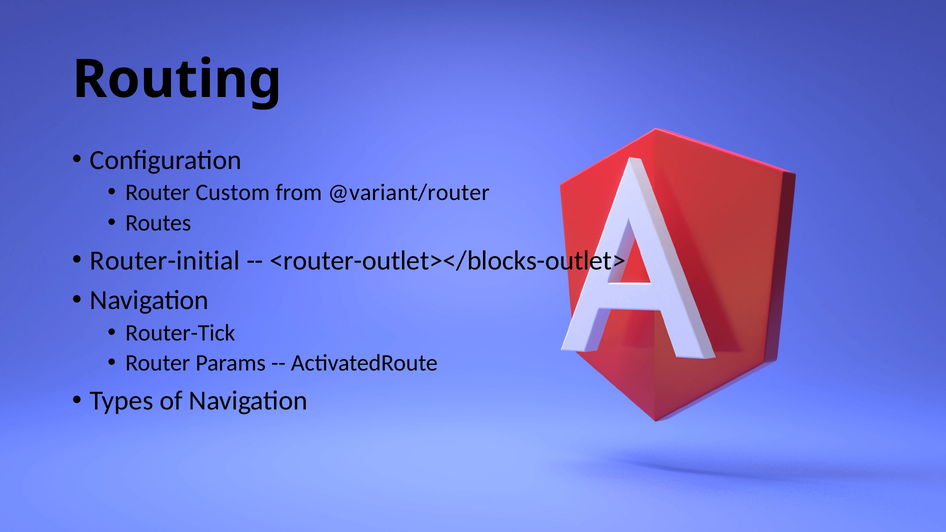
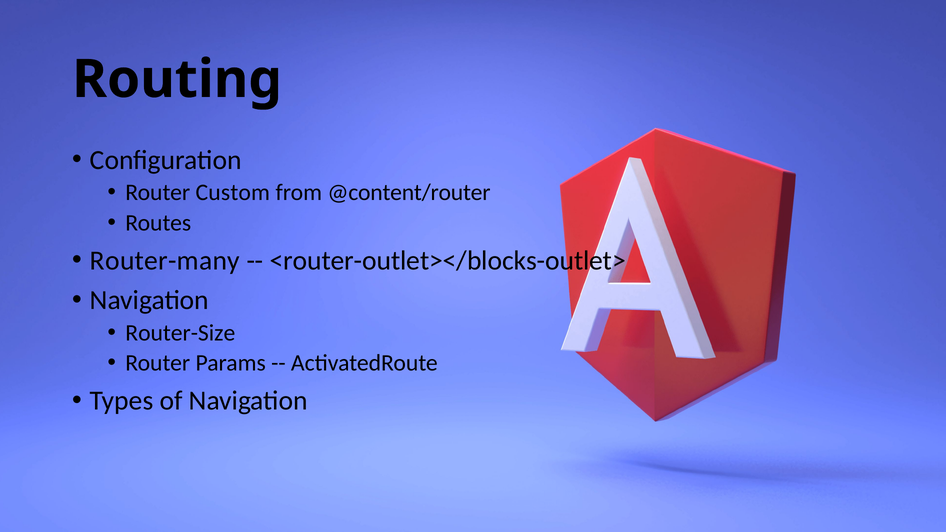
@variant/router: @variant/router -> @content/router
Router-initial: Router-initial -> Router-many
Router-Tick: Router-Tick -> Router-Size
